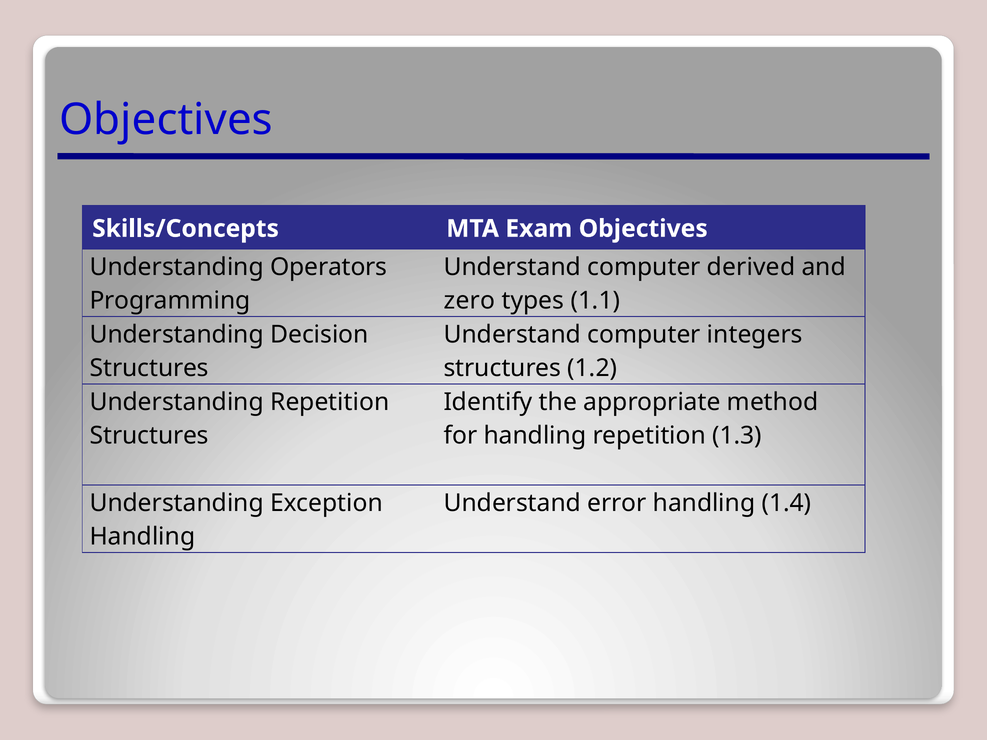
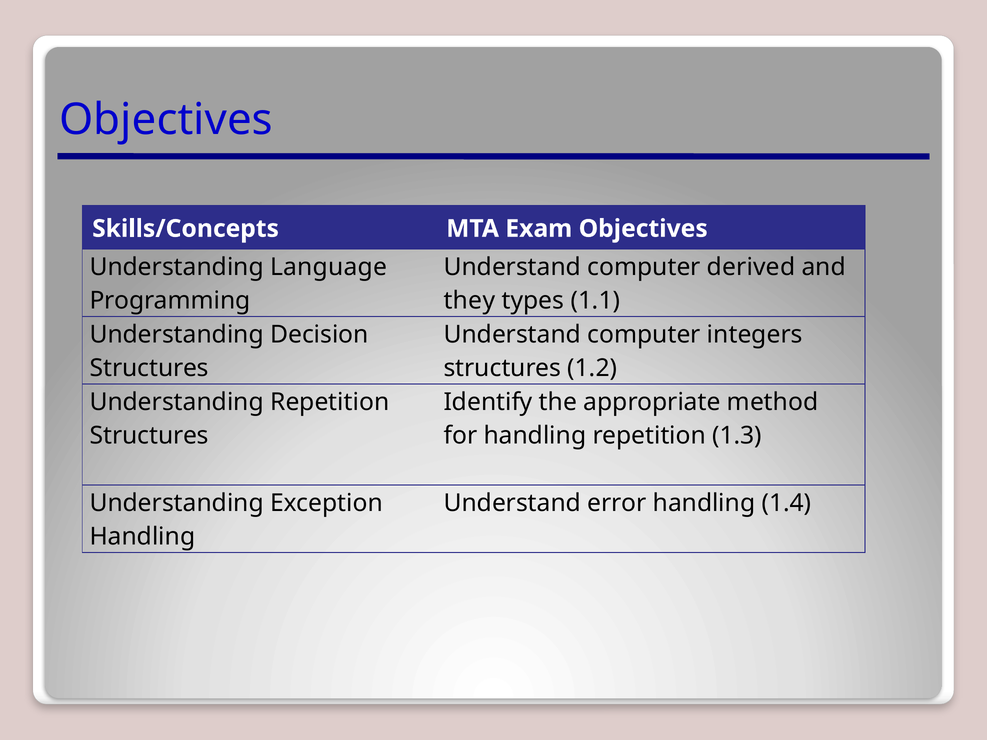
Operators: Operators -> Language
zero: zero -> they
